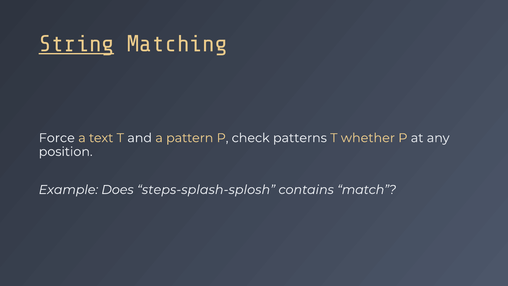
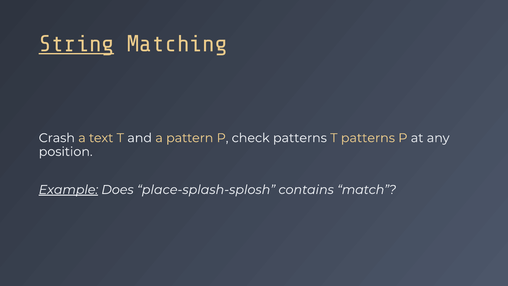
Force: Force -> Crash
T whether: whether -> patterns
Example underline: none -> present
steps-splash-splosh: steps-splash-splosh -> place-splash-splosh
